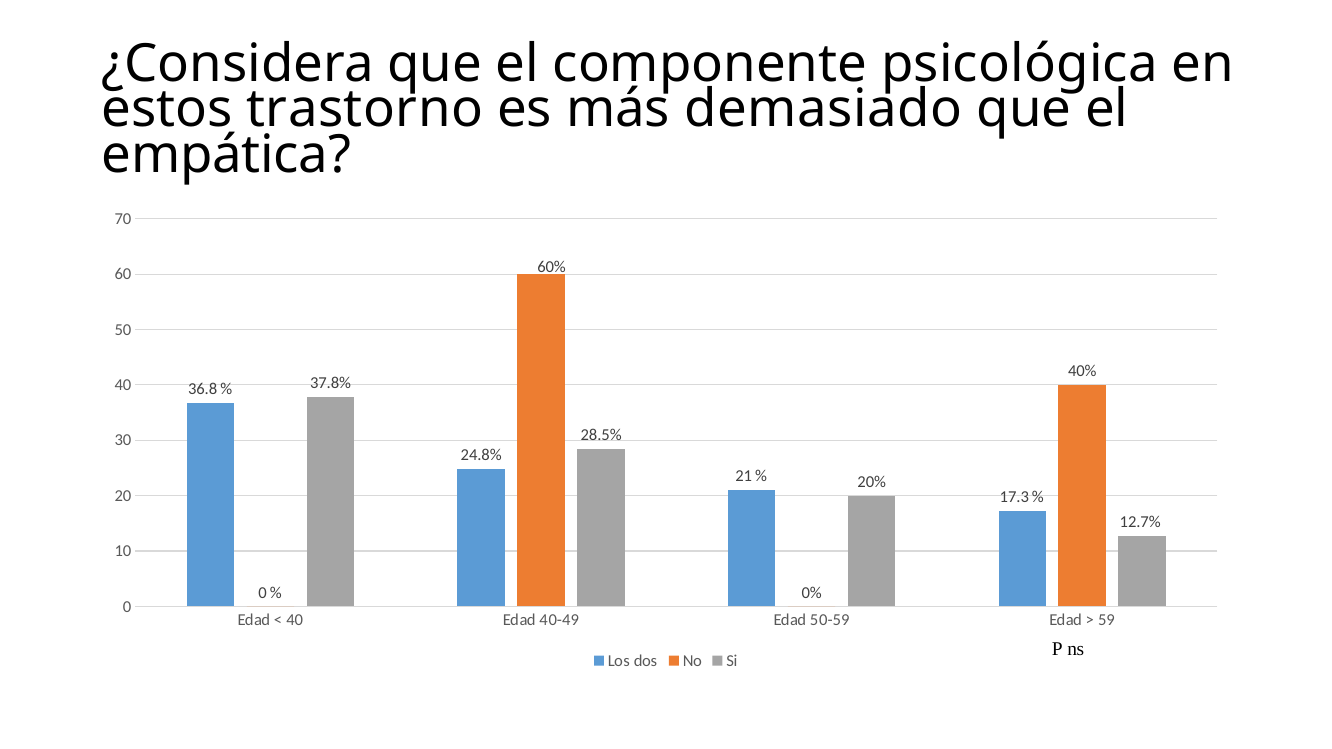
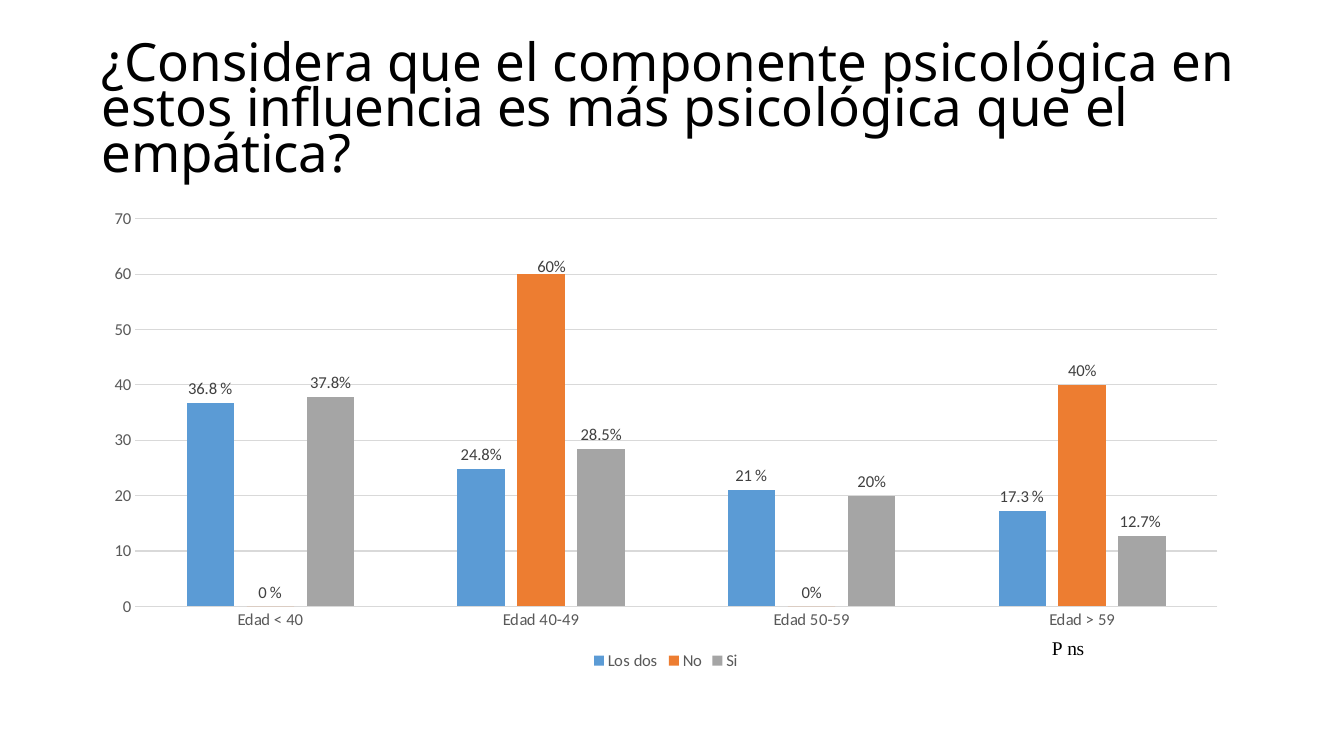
trastorno: trastorno -> influencia
más demasiado: demasiado -> psicológica
